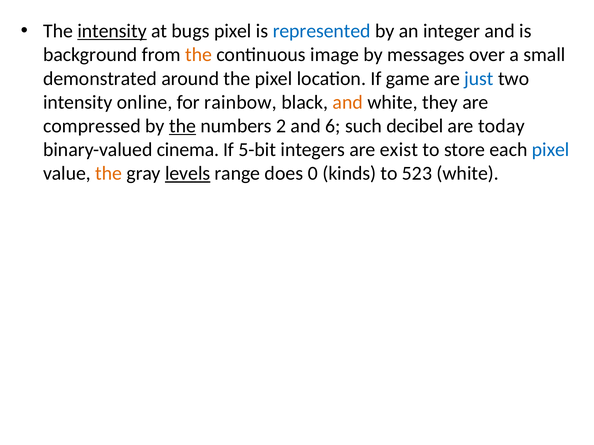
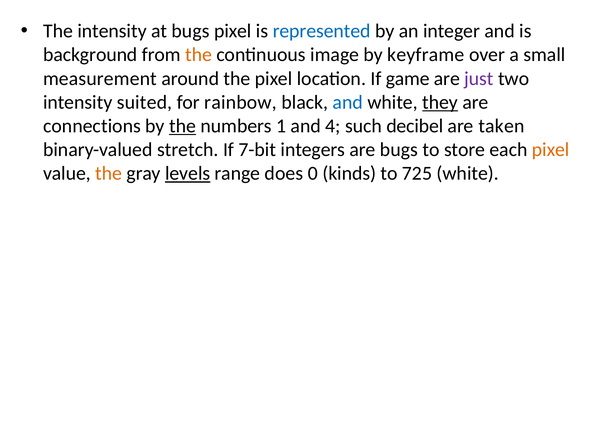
intensity at (112, 31) underline: present -> none
messages: messages -> keyframe
demonstrated: demonstrated -> measurement
just colour: blue -> purple
online: online -> suited
and at (348, 102) colour: orange -> blue
they underline: none -> present
compressed: compressed -> connections
2: 2 -> 1
6: 6 -> 4
today: today -> taken
cinema: cinema -> stretch
5-bit: 5-bit -> 7-bit
are exist: exist -> bugs
pixel at (551, 150) colour: blue -> orange
523: 523 -> 725
